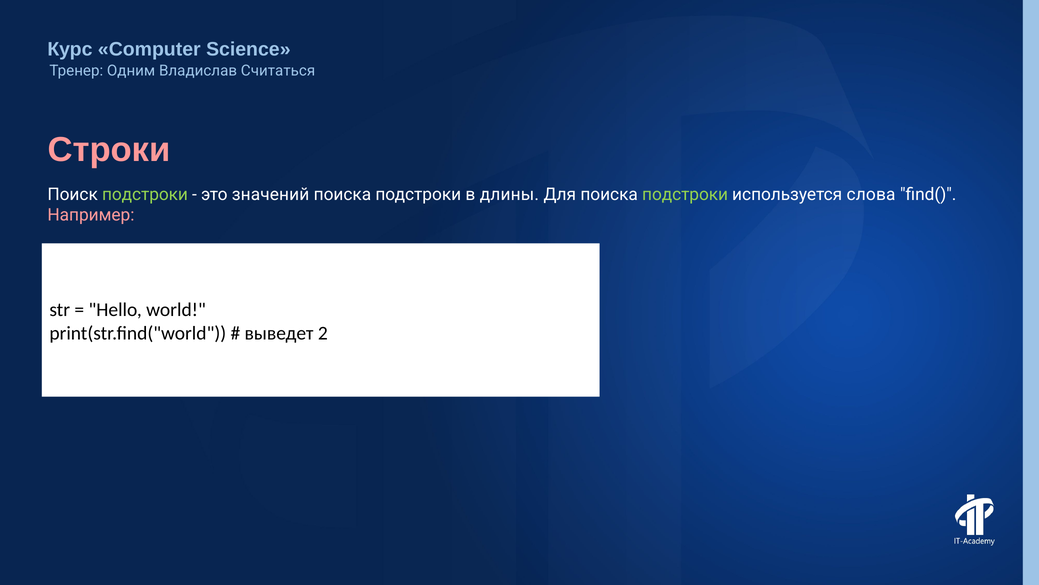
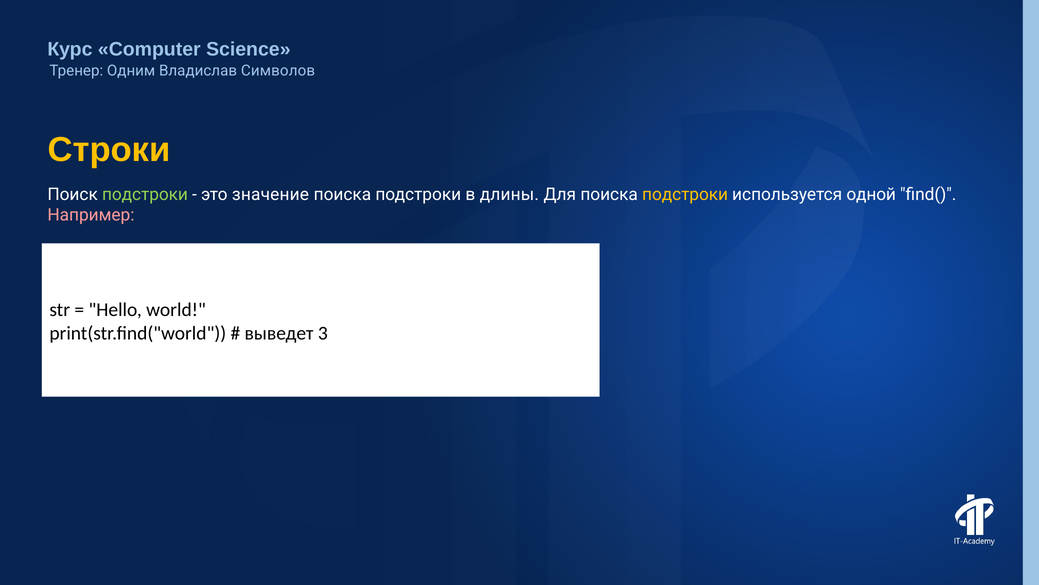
Считаться: Считаться -> Символов
Строки colour: pink -> yellow
значений: значений -> значение
подстроки at (685, 194) colour: light green -> yellow
слова: слова -> одной
2: 2 -> 3
